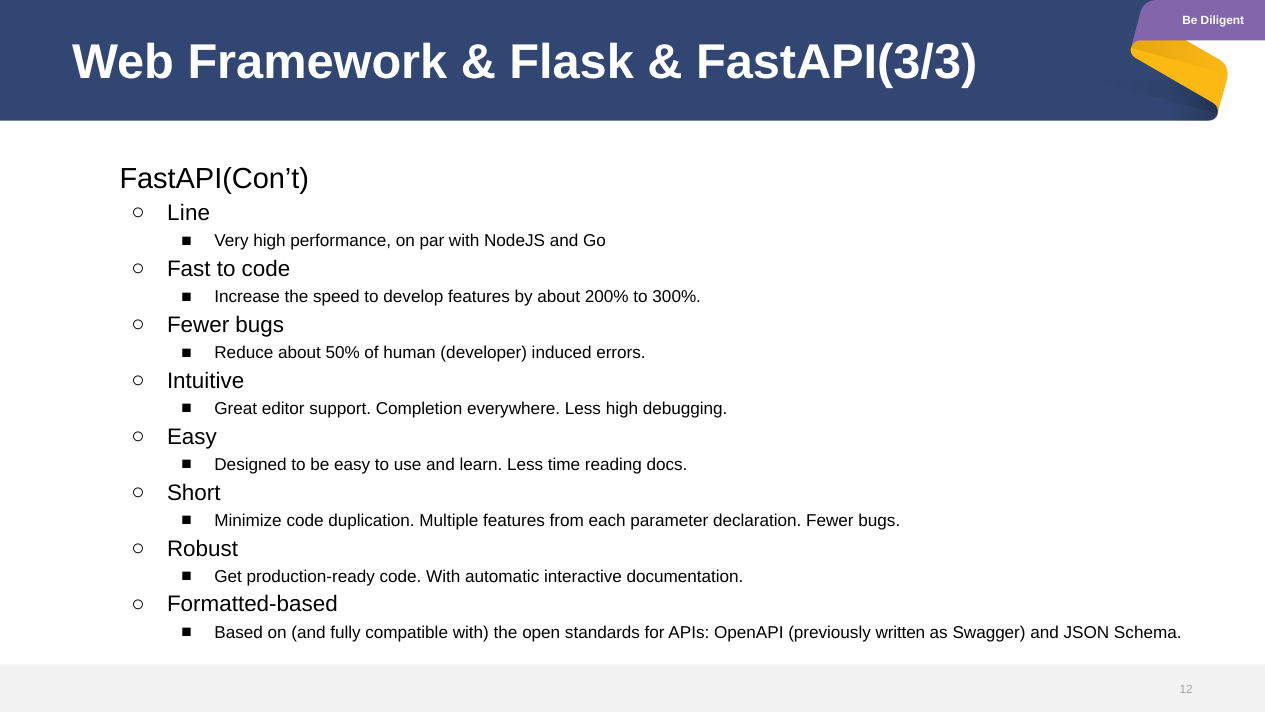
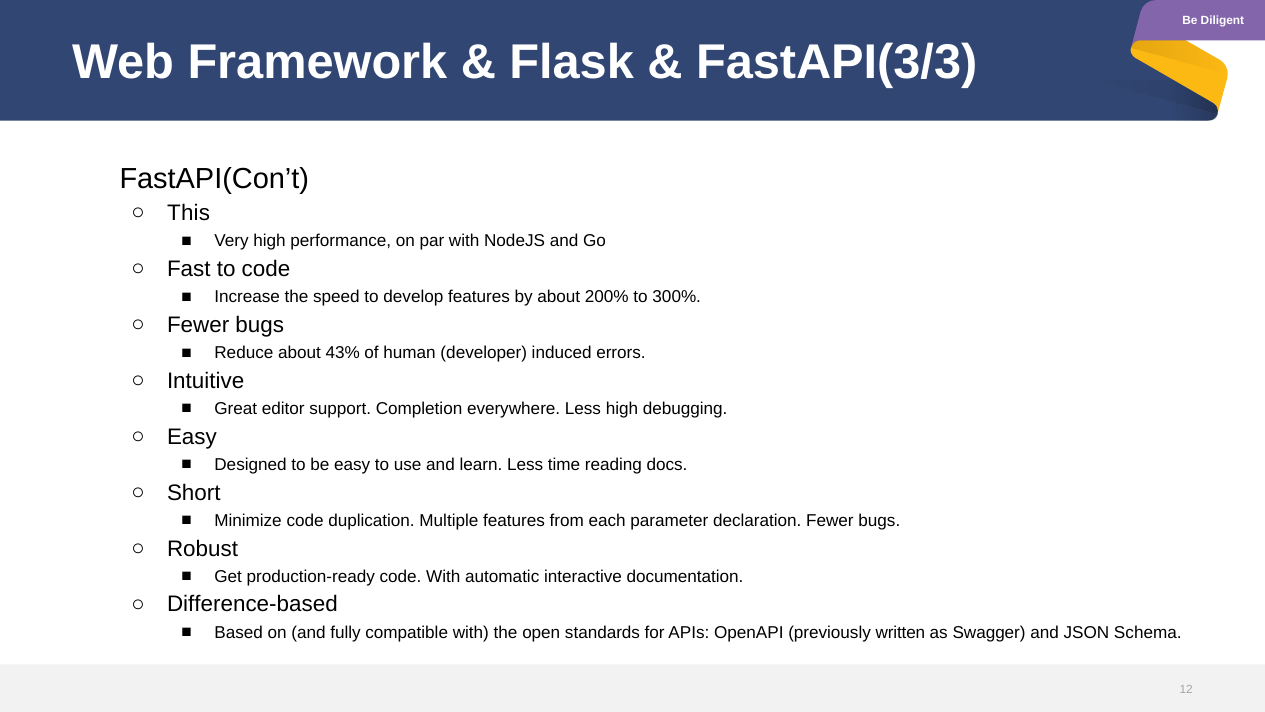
Line: Line -> This
50%: 50% -> 43%
Formatted-based: Formatted-based -> Difference-based
